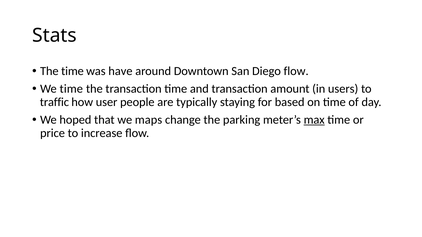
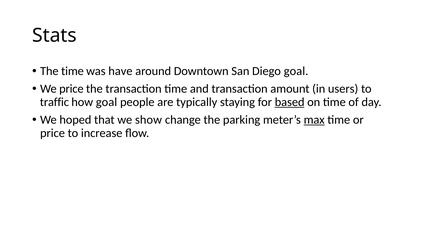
Diego flow: flow -> goal
We time: time -> price
how user: user -> goal
based underline: none -> present
maps: maps -> show
